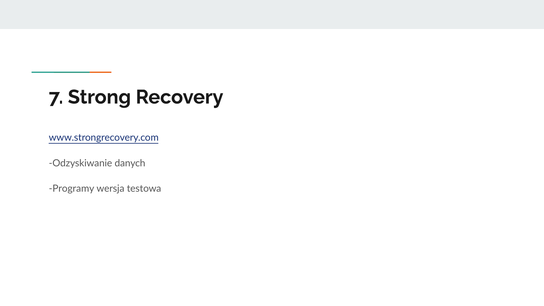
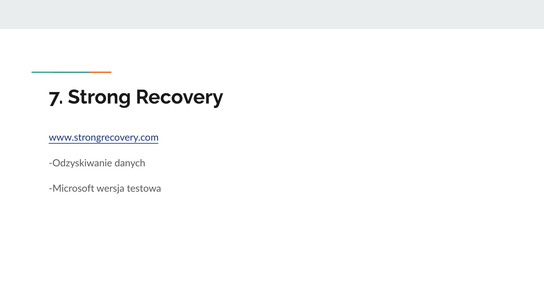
Programy: Programy -> Microsoft
